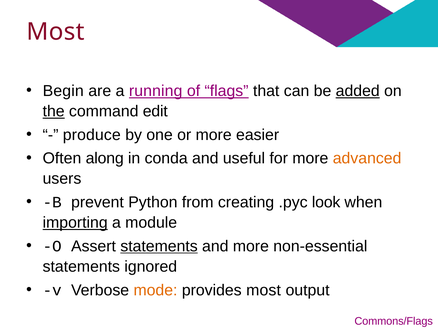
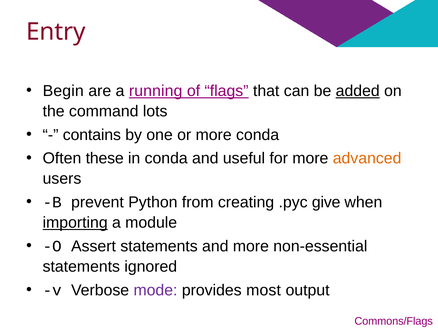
Most at (56, 32): Most -> Entry
the underline: present -> none
edit: edit -> lots
produce: produce -> contains
more easier: easier -> conda
along: along -> these
look: look -> give
statements at (159, 246) underline: present -> none
mode colour: orange -> purple
